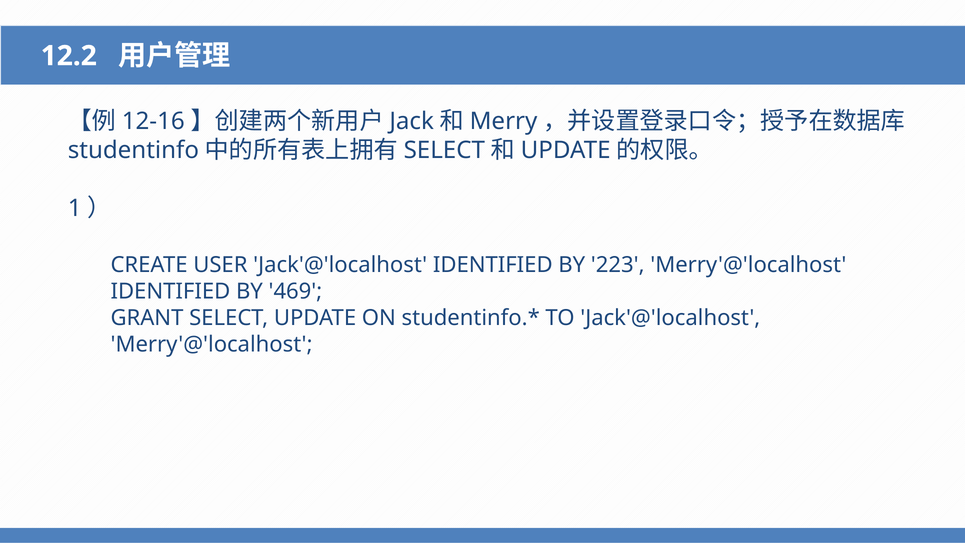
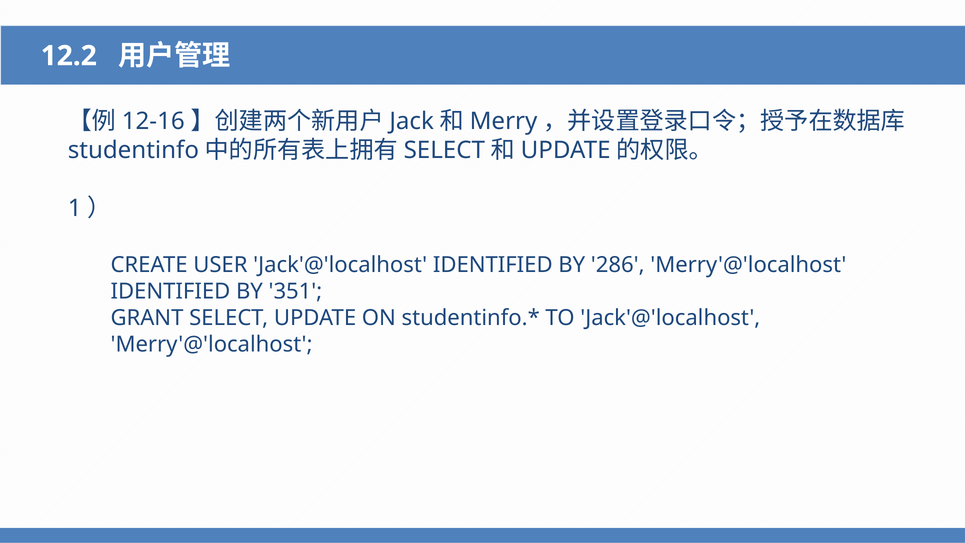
223: 223 -> 286
469: 469 -> 351
